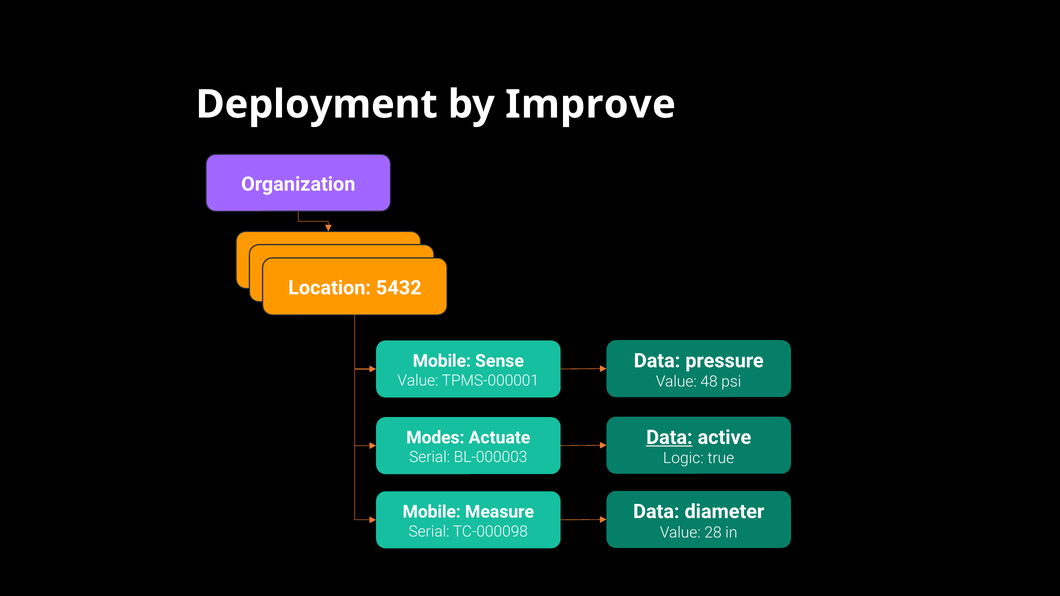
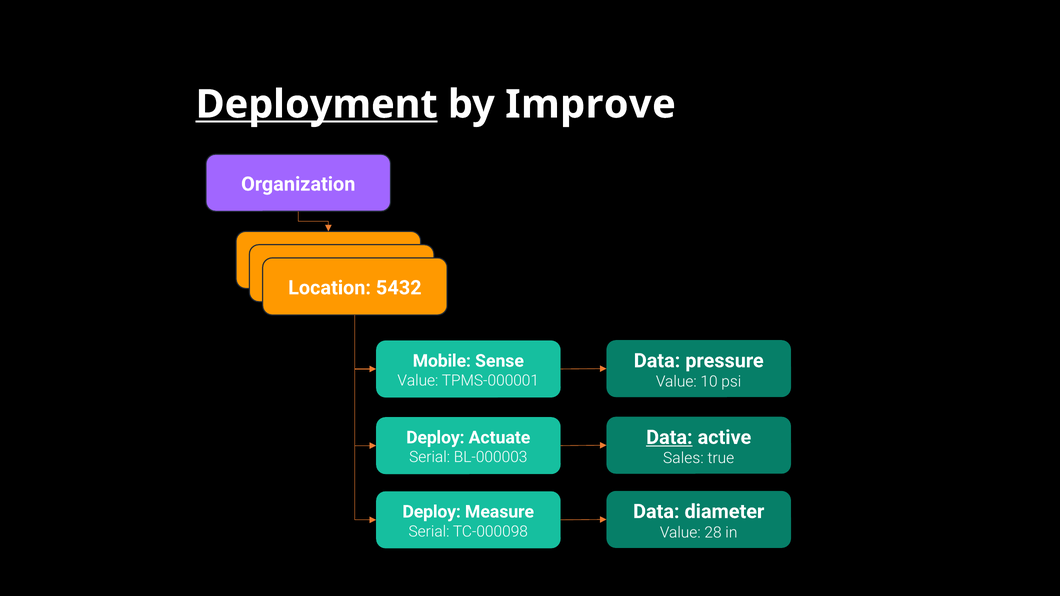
Deployment underline: none -> present
48: 48 -> 10
Modes at (435, 438): Modes -> Deploy
Logic: Logic -> Sales
Mobile at (432, 512): Mobile -> Deploy
